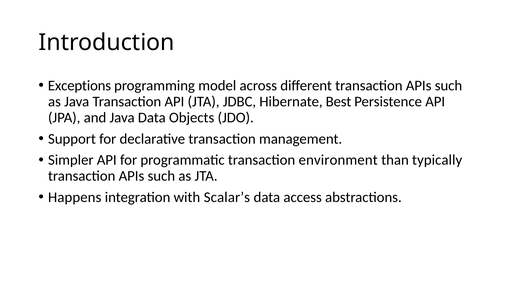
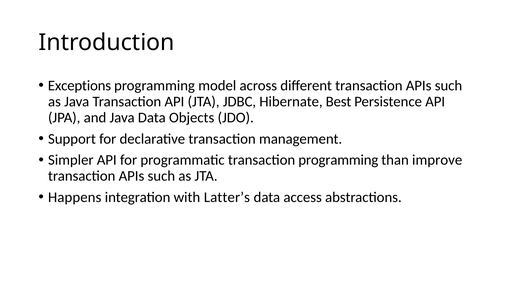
transaction environment: environment -> programming
typically: typically -> improve
Scalar’s: Scalar’s -> Latter’s
